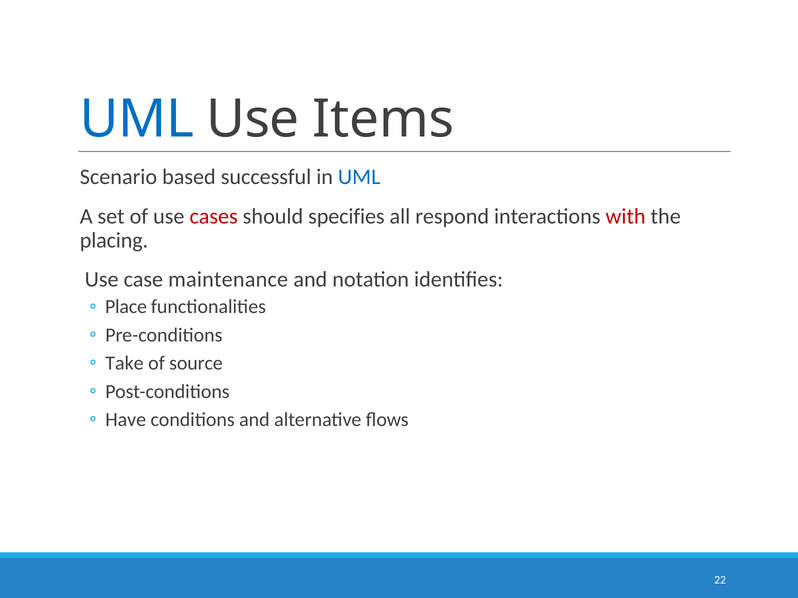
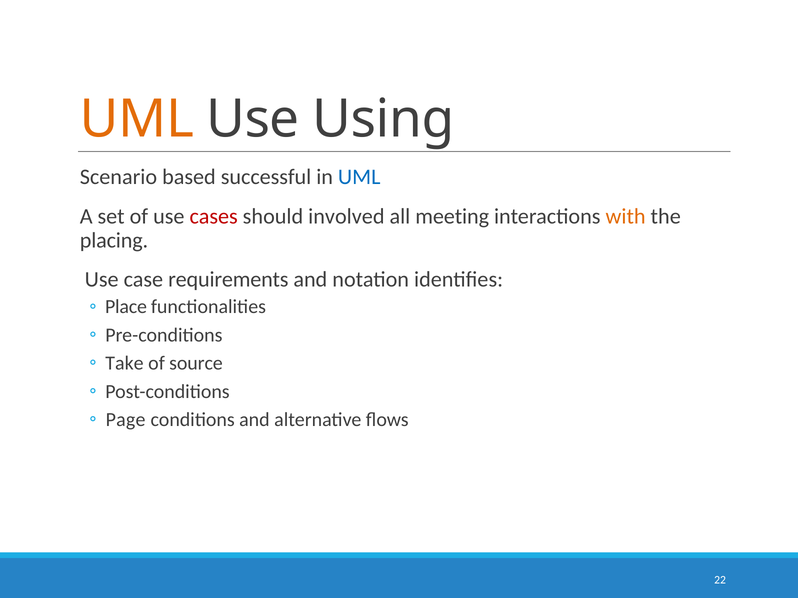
UML at (137, 119) colour: blue -> orange
Items: Items -> Using
specifies: specifies -> involved
respond: respond -> meeting
with colour: red -> orange
maintenance: maintenance -> requirements
Have: Have -> Page
